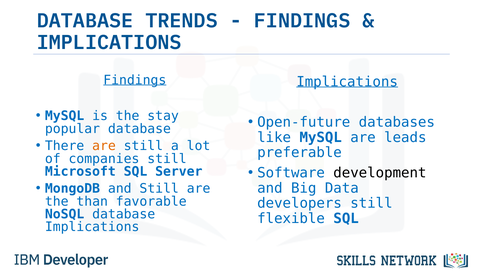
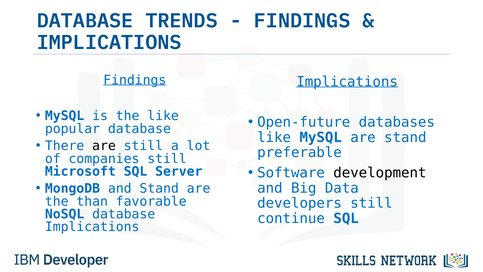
the stay: stay -> like
are leads: leads -> stand
are at (104, 146) colour: orange -> black
and Still: Still -> Stand
flexible: flexible -> continue
